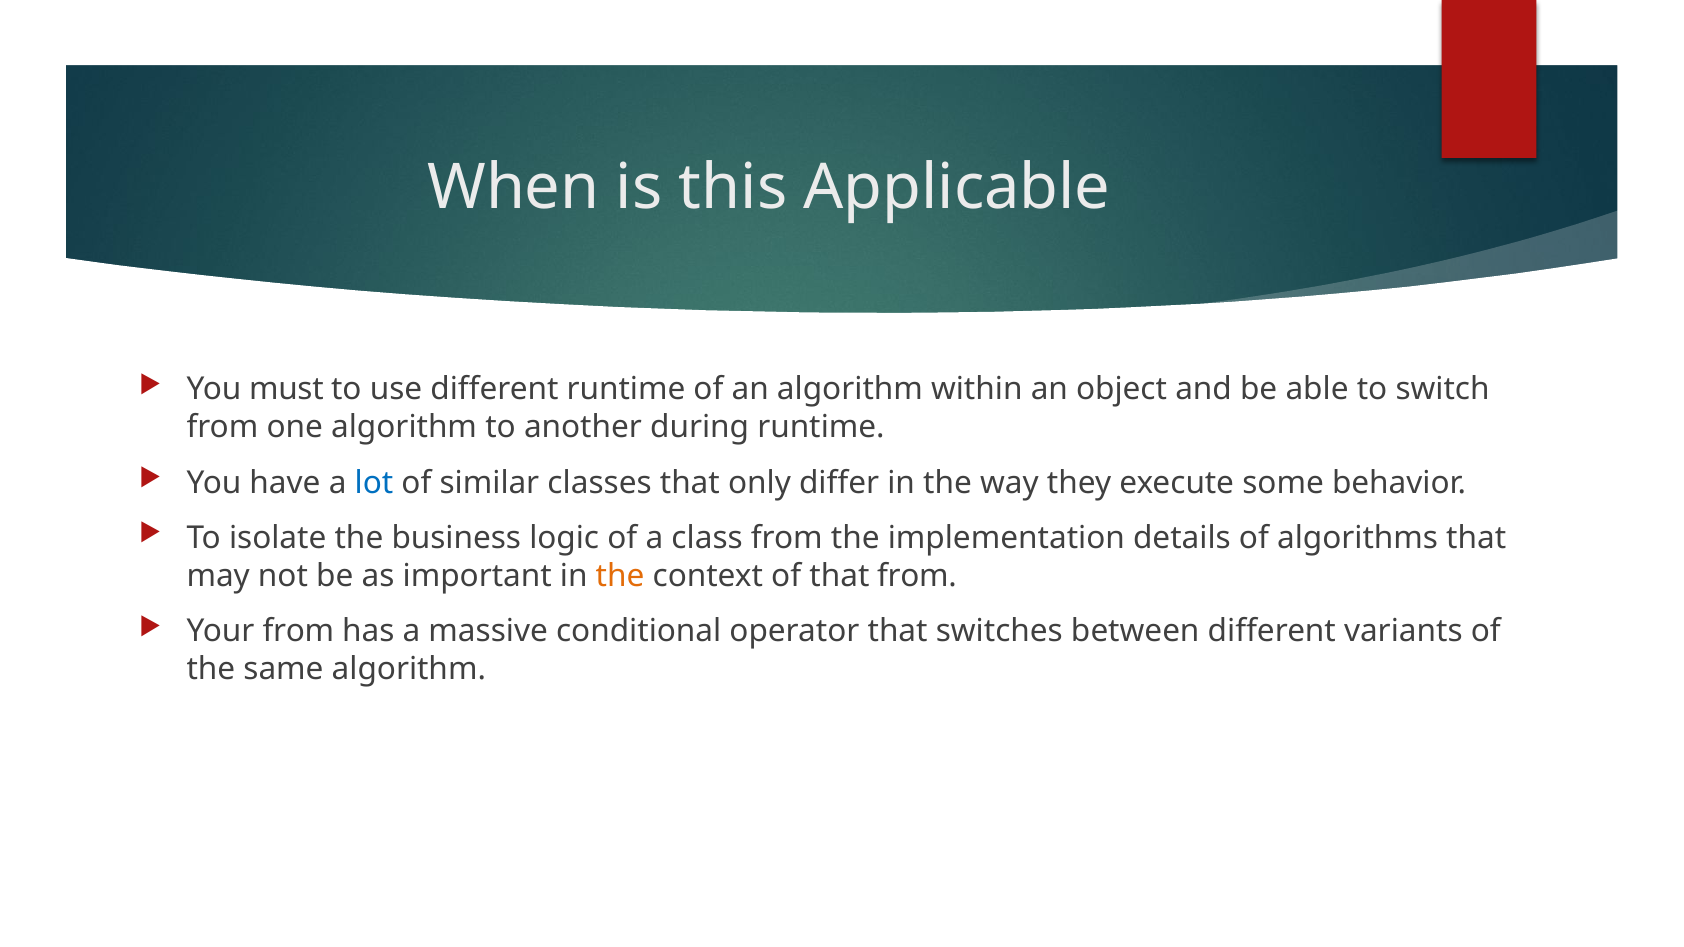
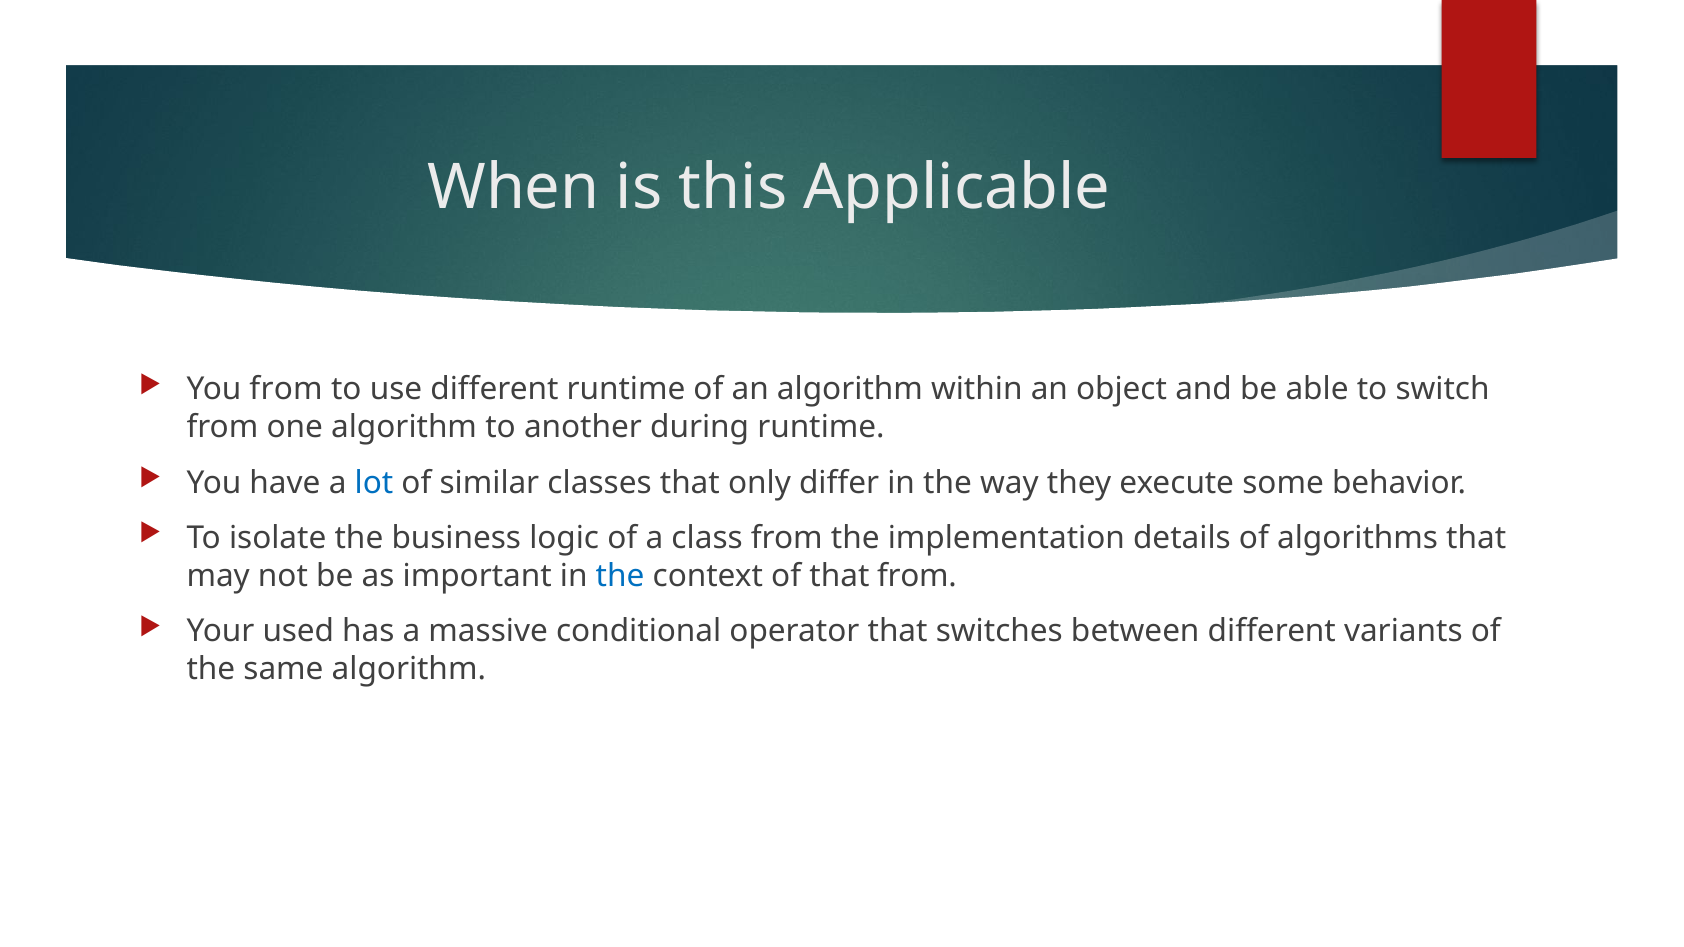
You must: must -> from
the at (620, 576) colour: orange -> blue
Your from: from -> used
